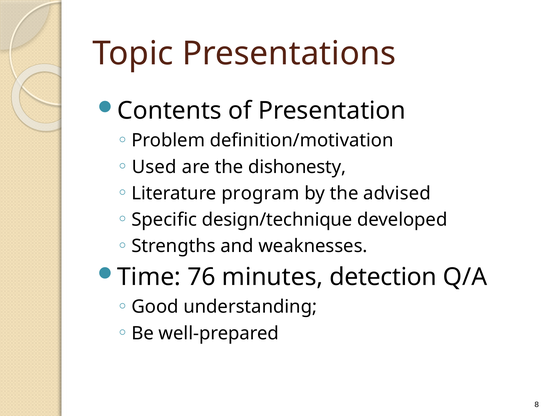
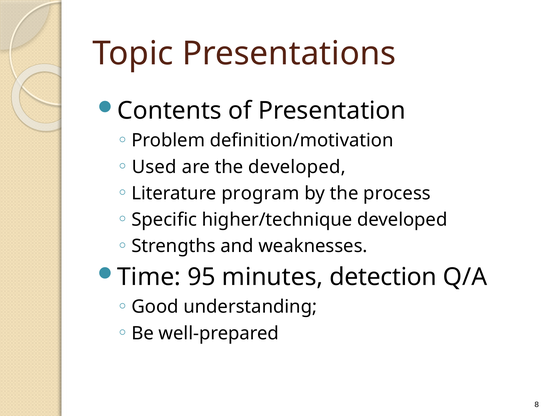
the dishonesty: dishonesty -> developed
advised: advised -> process
design/technique: design/technique -> higher/technique
76: 76 -> 95
